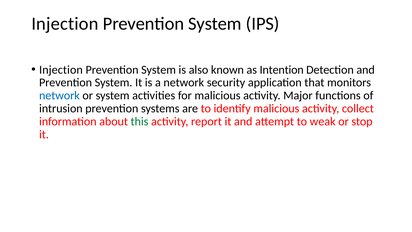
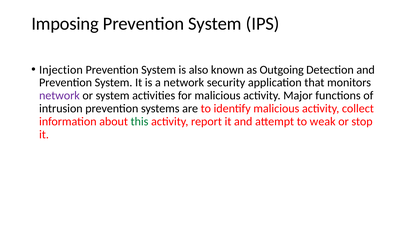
Injection at (65, 24): Injection -> Imposing
Intention: Intention -> Outgoing
network at (59, 96) colour: blue -> purple
